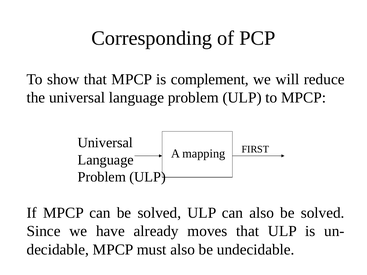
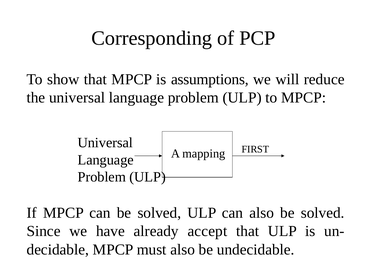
complement: complement -> assumptions
moves: moves -> accept
